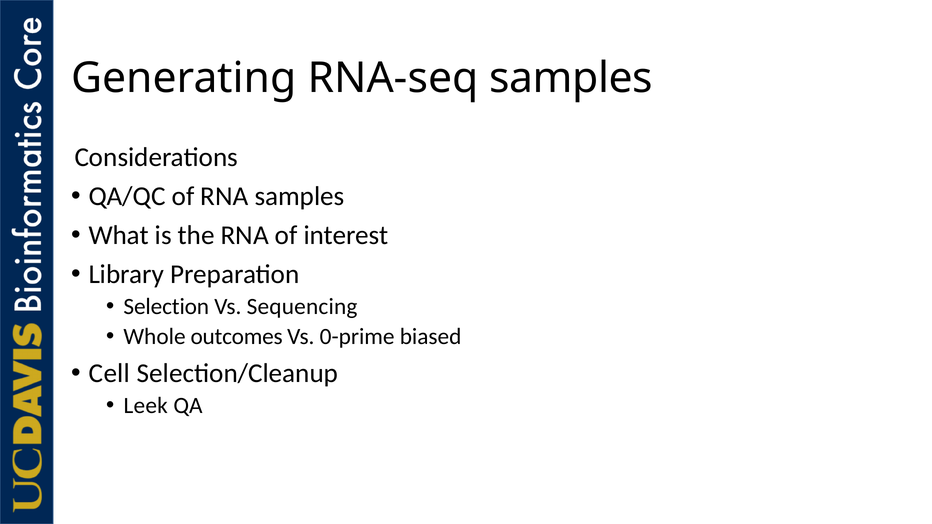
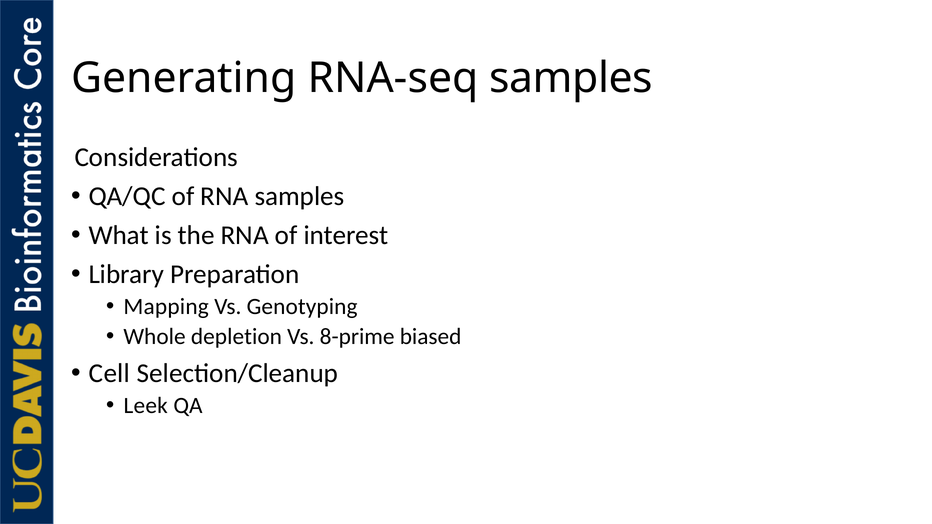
Selection: Selection -> Mapping
Sequencing: Sequencing -> Genotyping
outcomes: outcomes -> depletion
0-prime: 0-prime -> 8-prime
